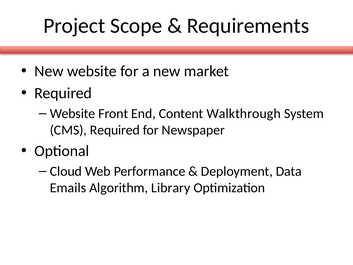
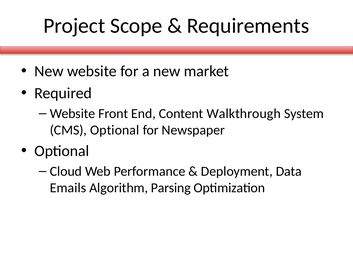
CMS Required: Required -> Optional
Library: Library -> Parsing
